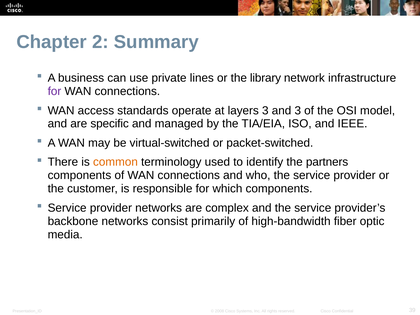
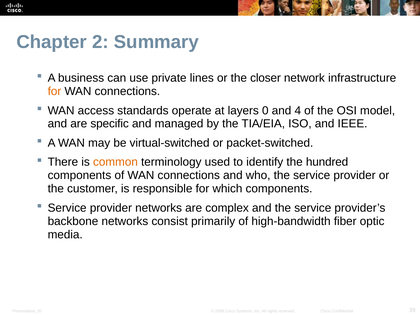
library: library -> closer
for at (54, 91) colour: purple -> orange
layers 3: 3 -> 0
and 3: 3 -> 4
partners: partners -> hundred
